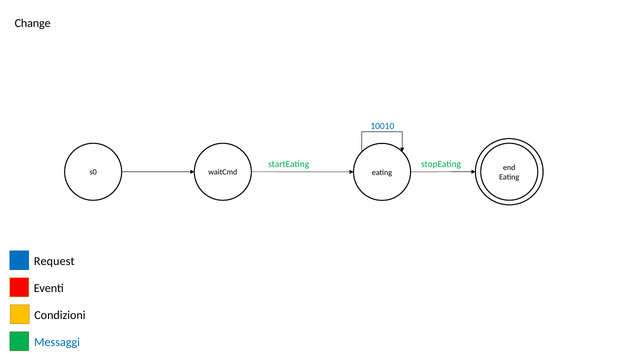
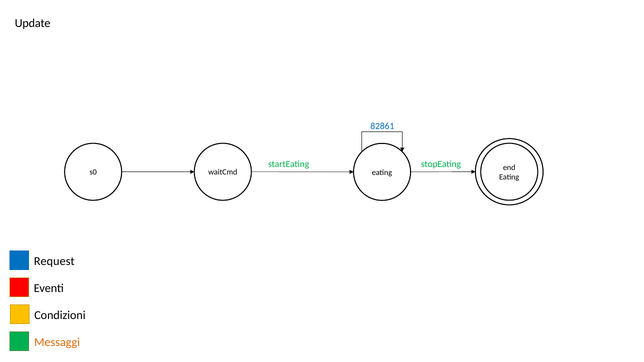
Change: Change -> Update
10010: 10010 -> 82861
Messaggi colour: blue -> orange
